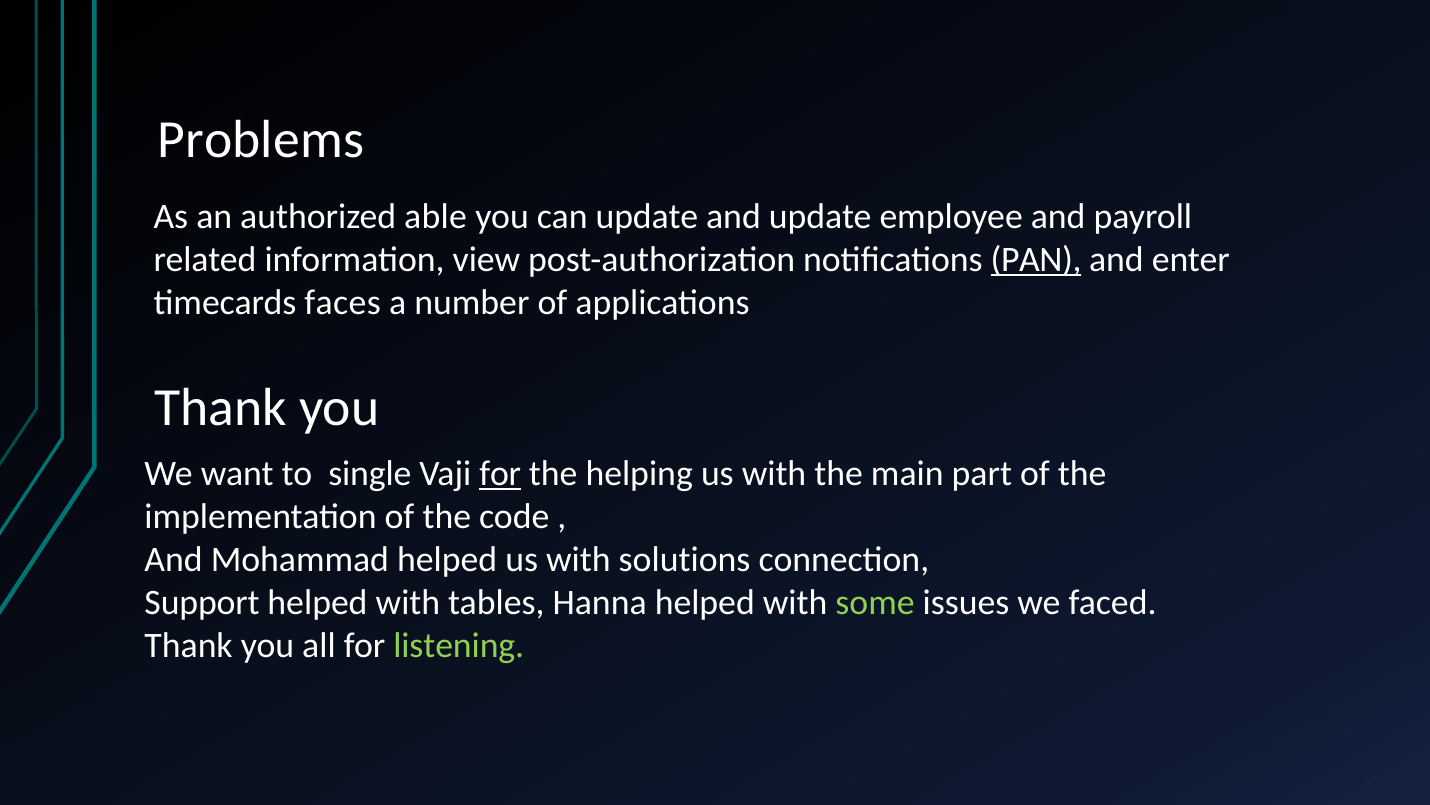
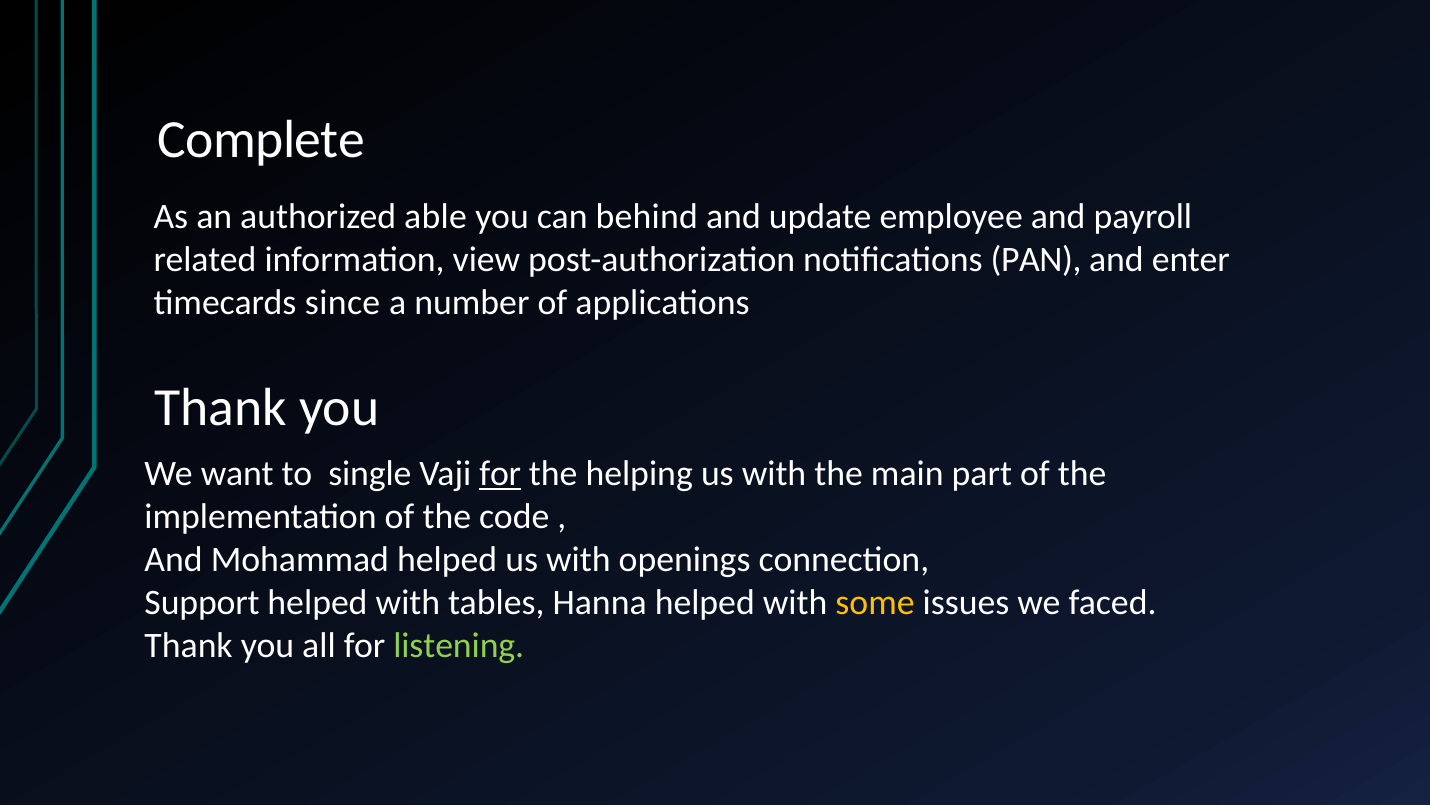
Problems: Problems -> Complete
can update: update -> behind
PAN underline: present -> none
faces: faces -> since
solutions: solutions -> openings
some colour: light green -> yellow
